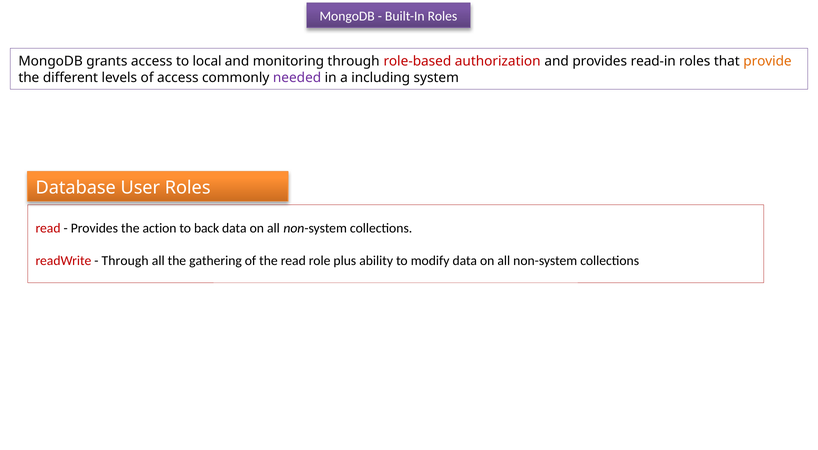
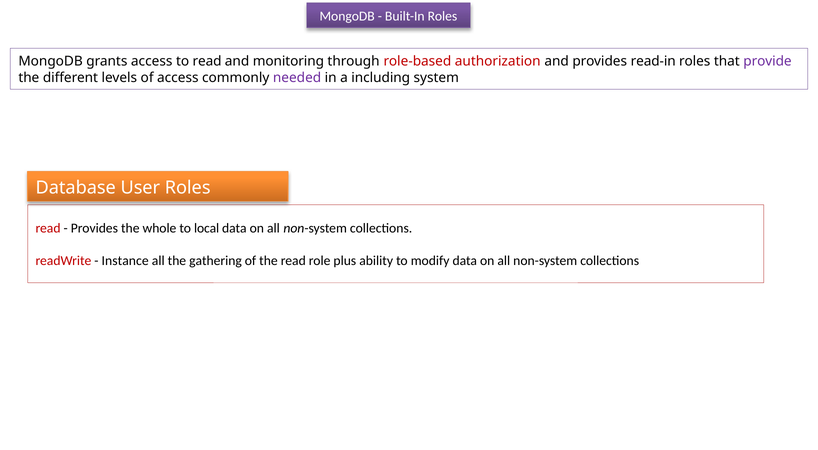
to local: local -> read
provide colour: orange -> purple
action: action -> whole
back: back -> local
Through at (125, 261): Through -> Instance
